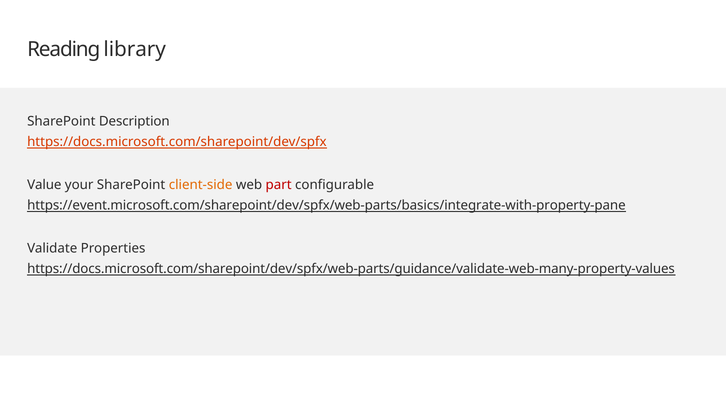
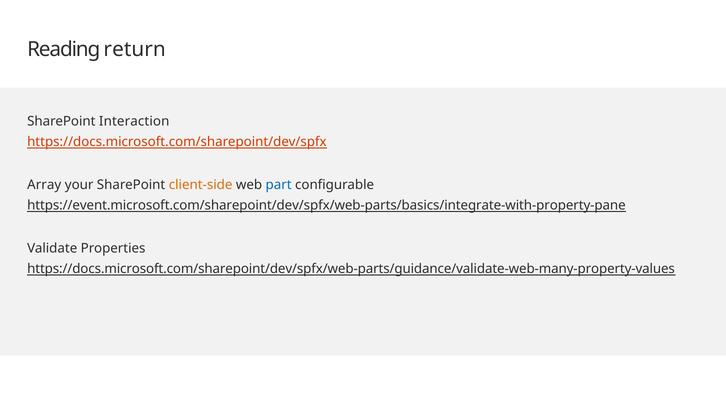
library: library -> return
Description: Description -> Interaction
Value: Value -> Array
part colour: red -> blue
